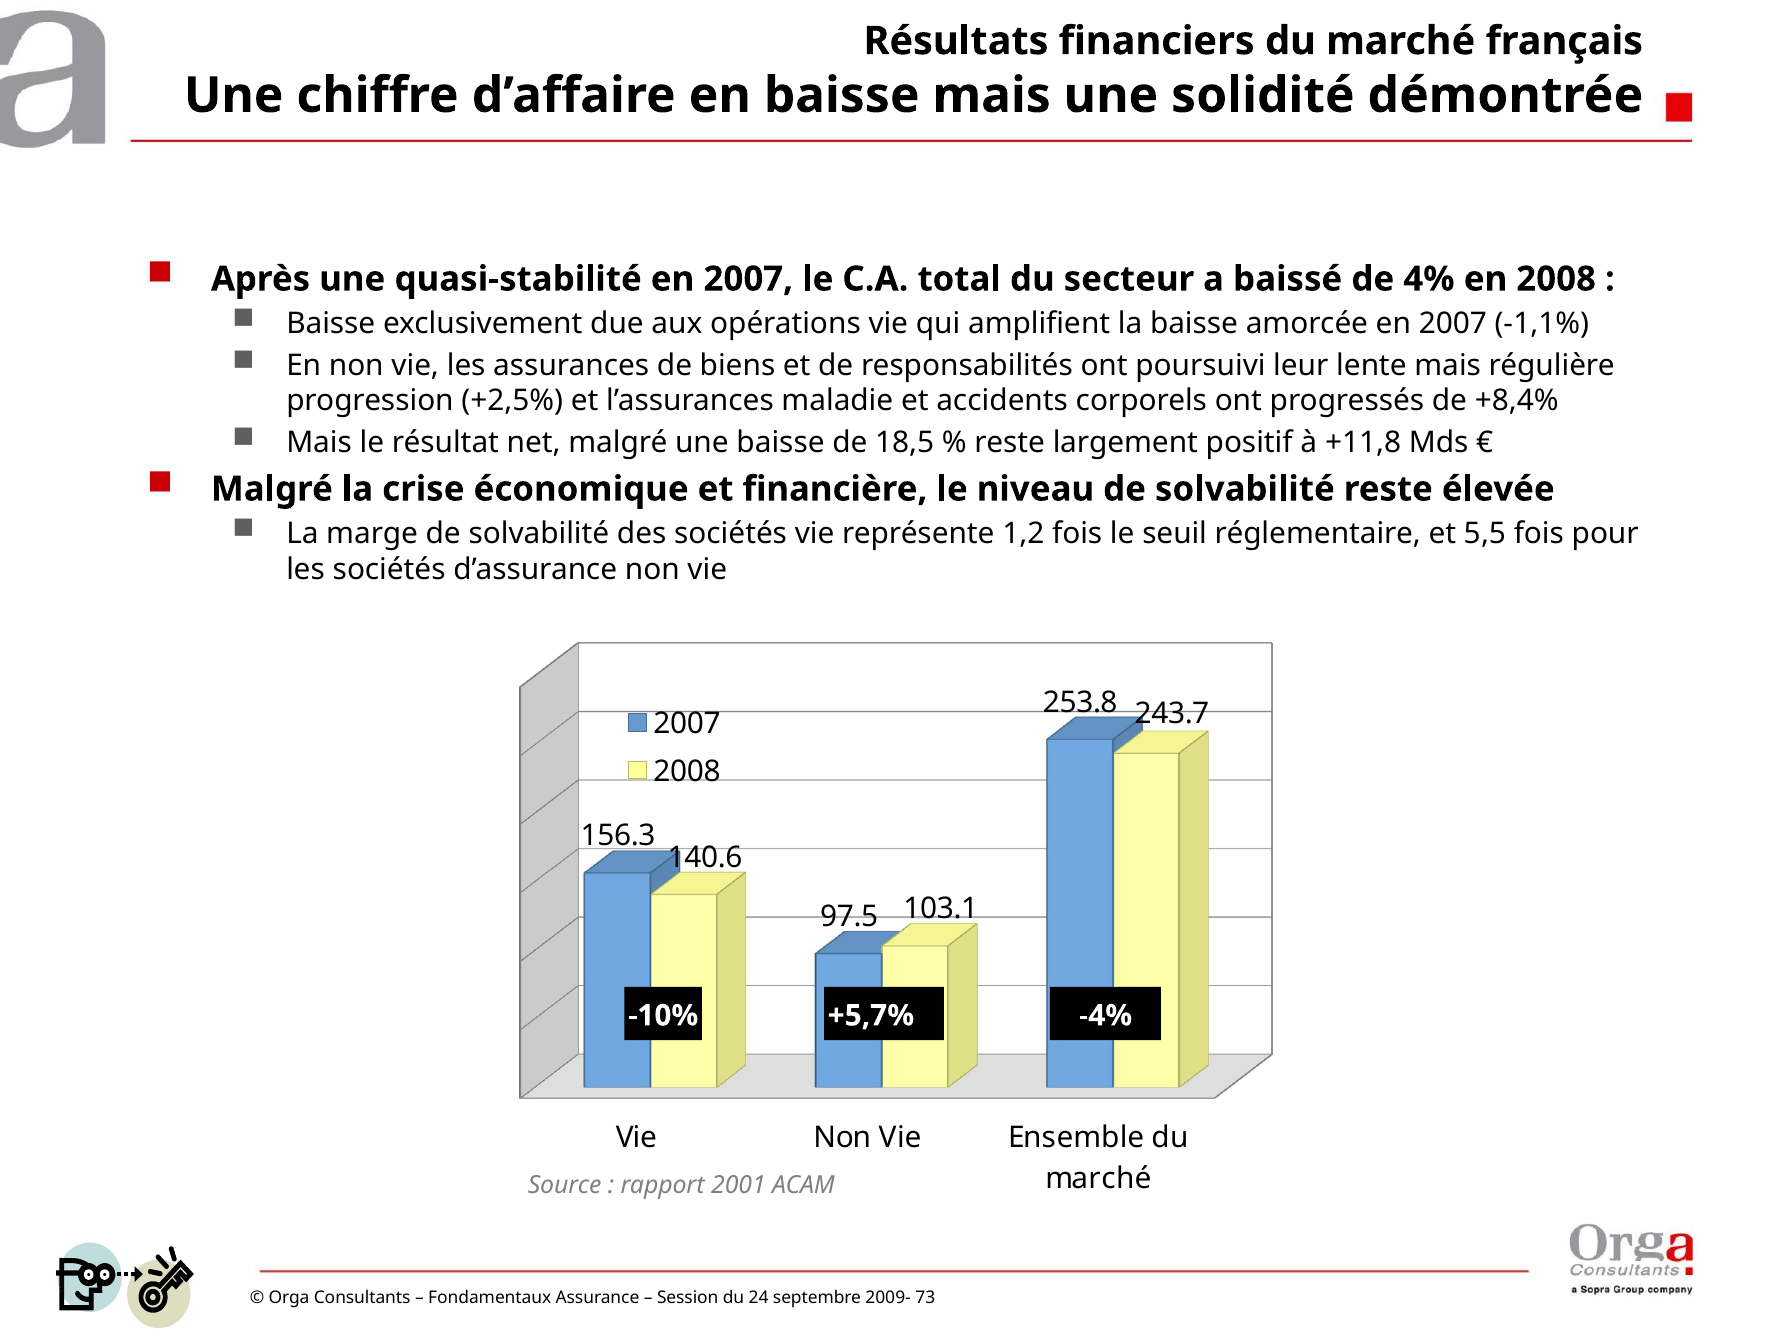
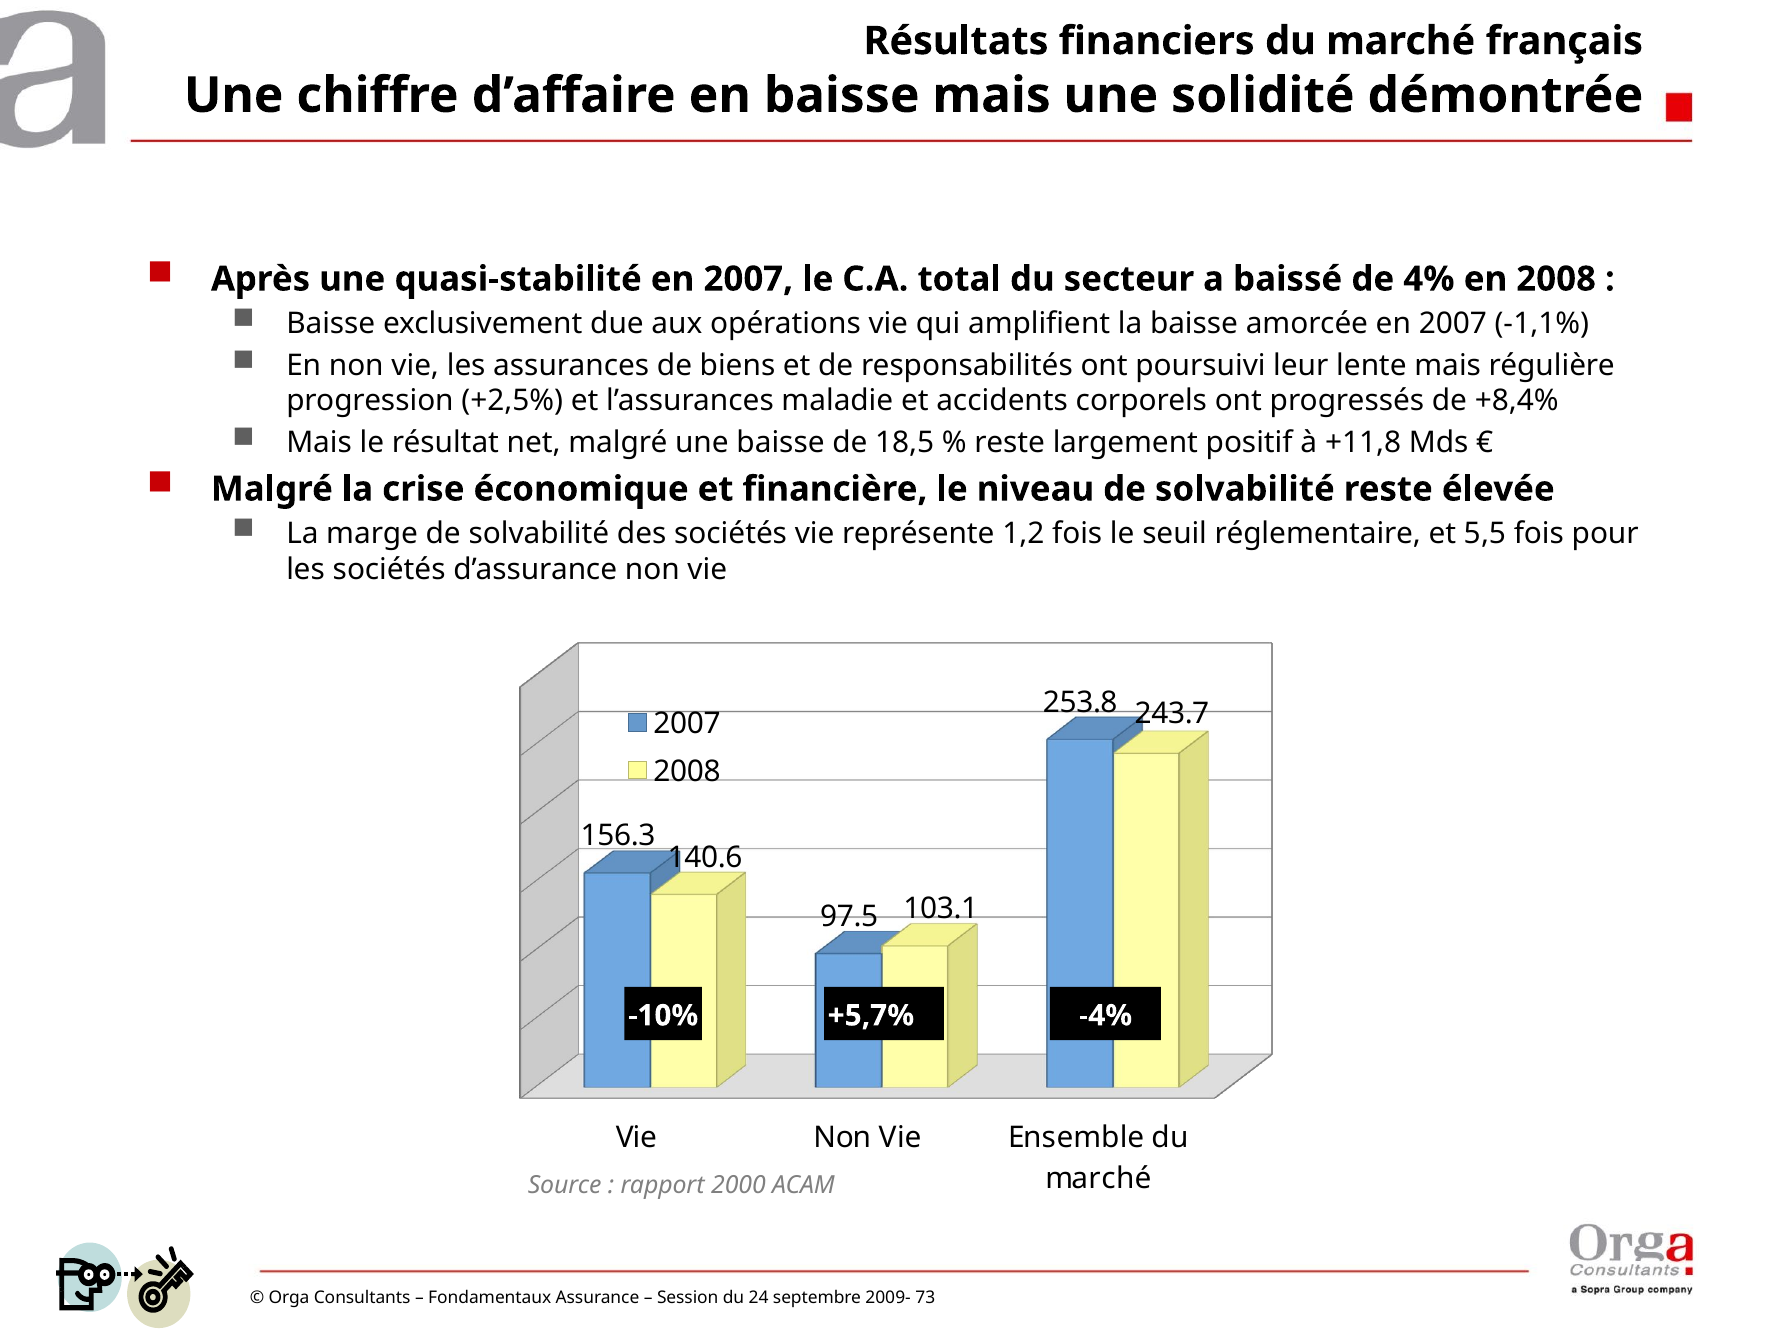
2001: 2001 -> 2000
